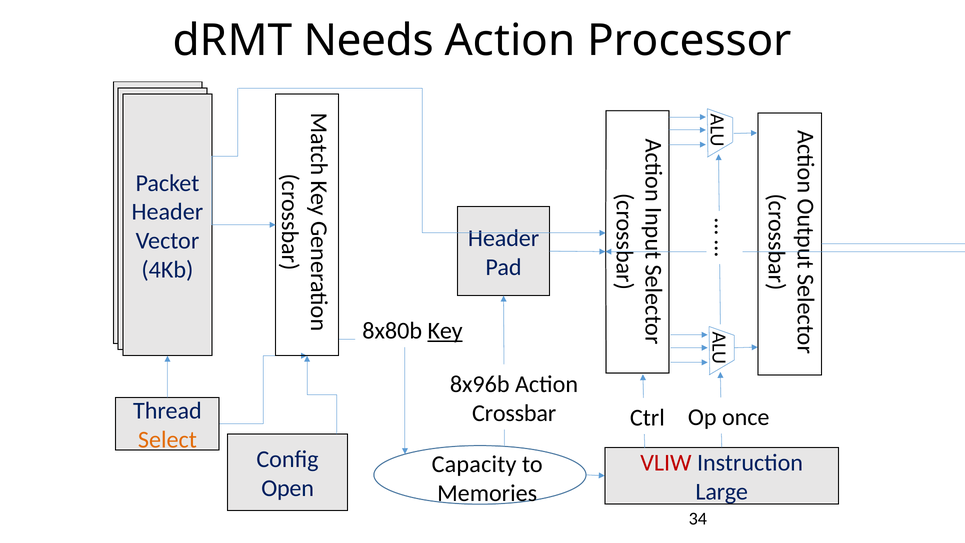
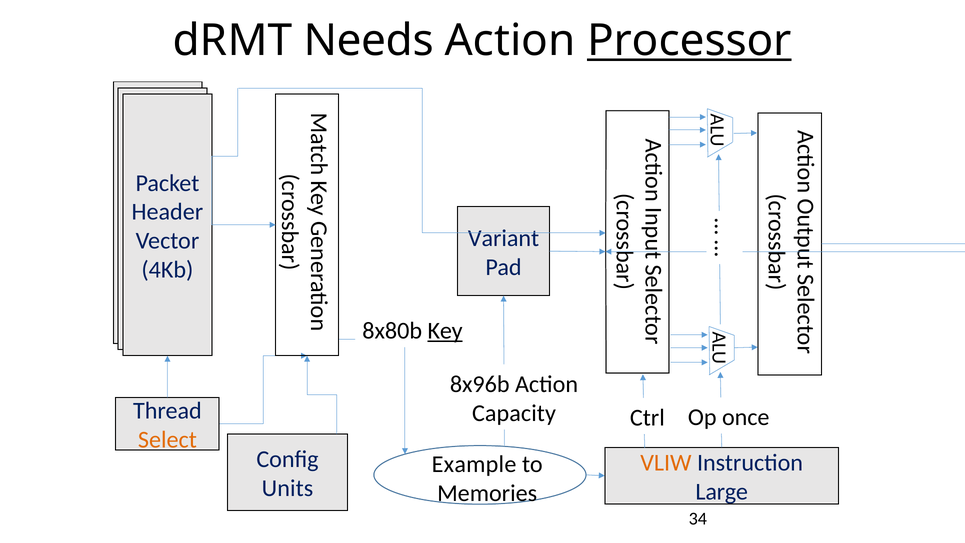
Processor underline: none -> present
Header at (504, 238): Header -> Variant
Crossbar: Crossbar -> Capacity
VLIW colour: red -> orange
Capacity: Capacity -> Example
Open: Open -> Units
